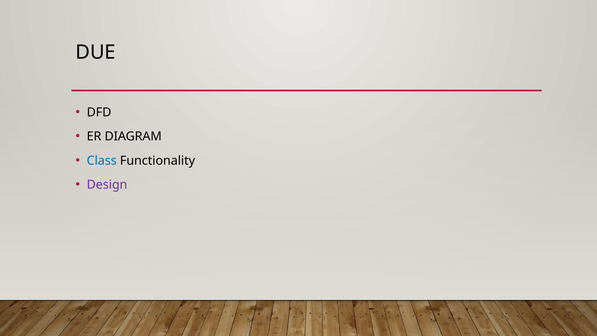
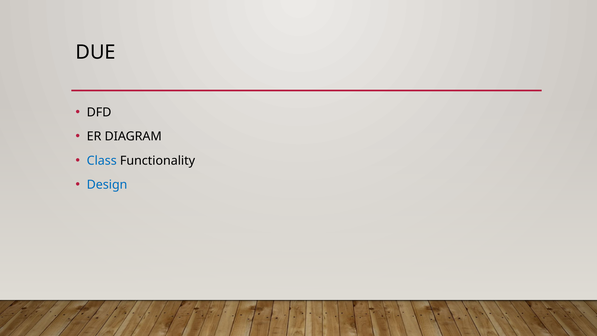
Design colour: purple -> blue
